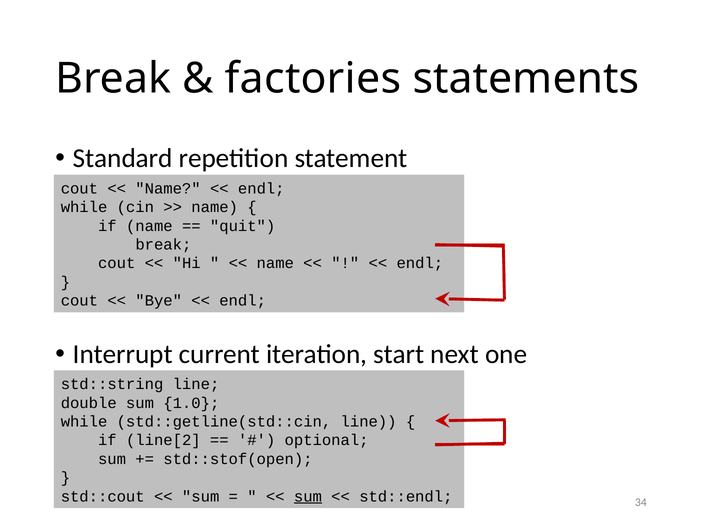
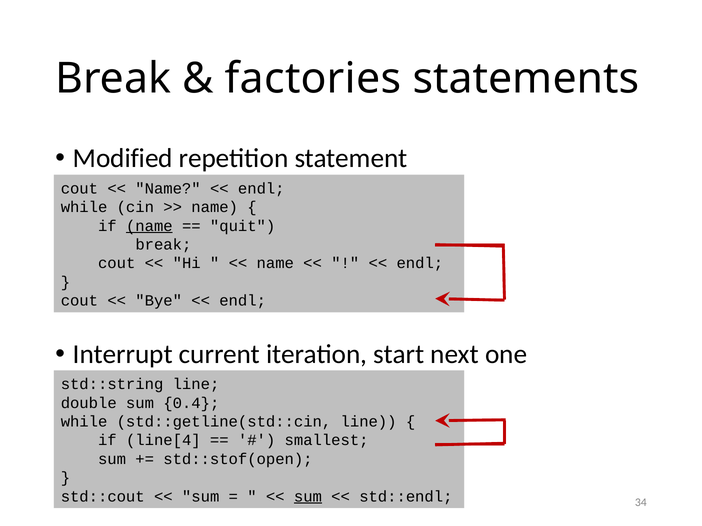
Standard: Standard -> Modified
name at (149, 226) underline: none -> present
1.0: 1.0 -> 0.4
line[2: line[2 -> line[4
optional: optional -> smallest
